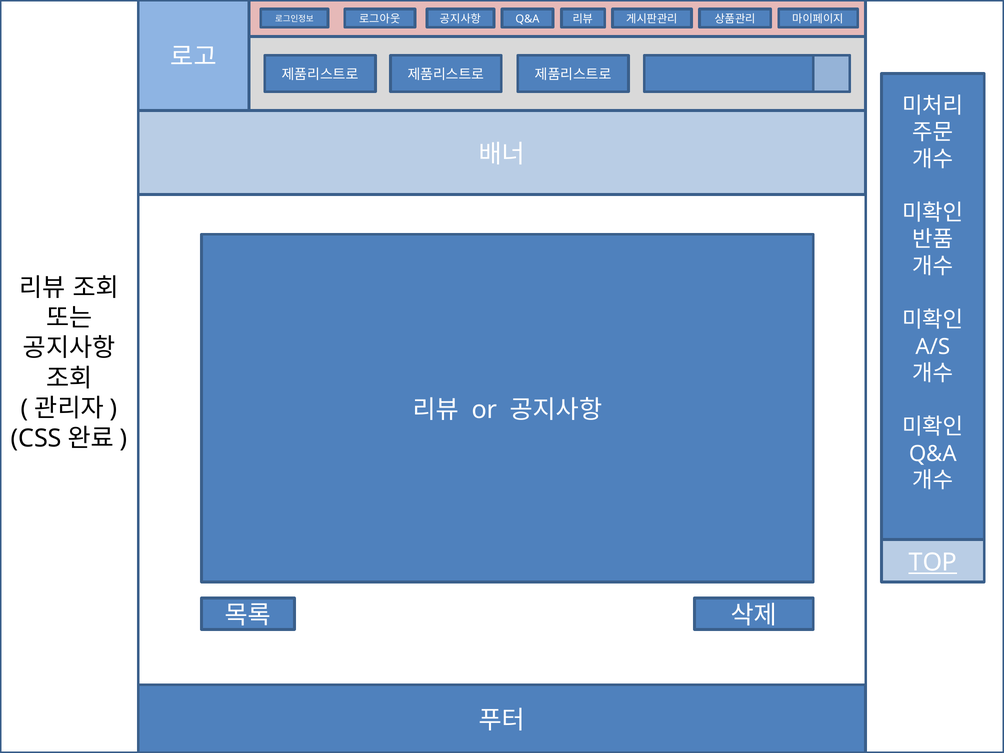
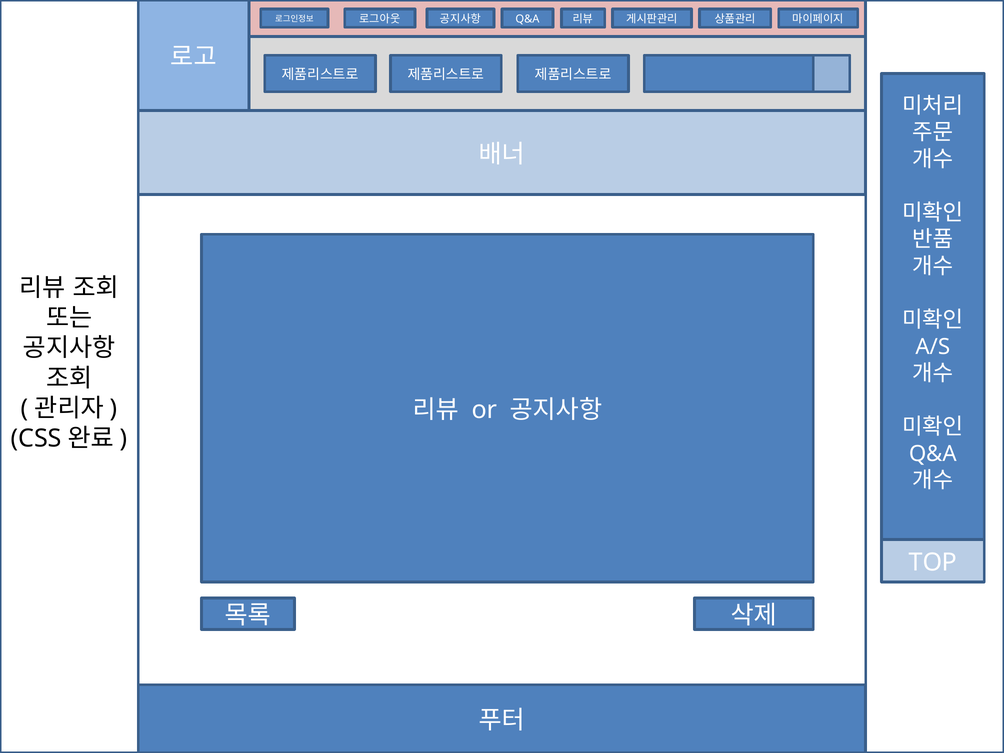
TOP underline: present -> none
